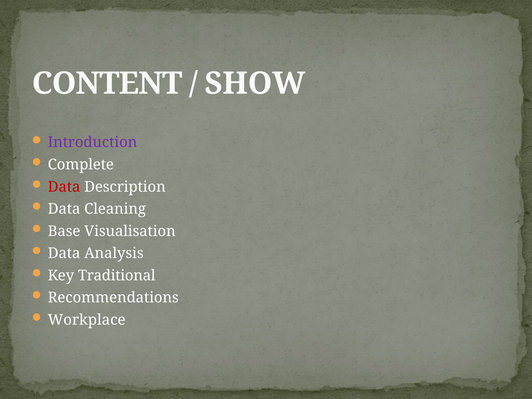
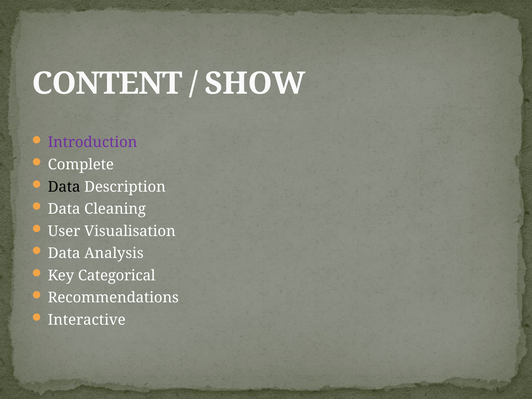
Data at (64, 187) colour: red -> black
Base: Base -> User
Traditional: Traditional -> Categorical
Workplace: Workplace -> Interactive
